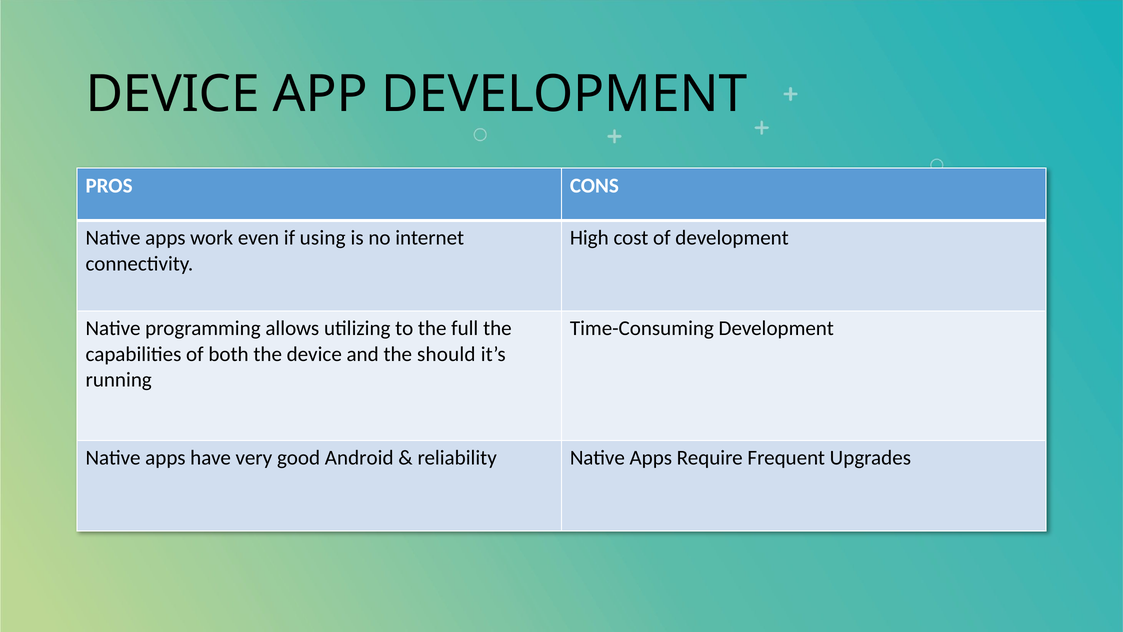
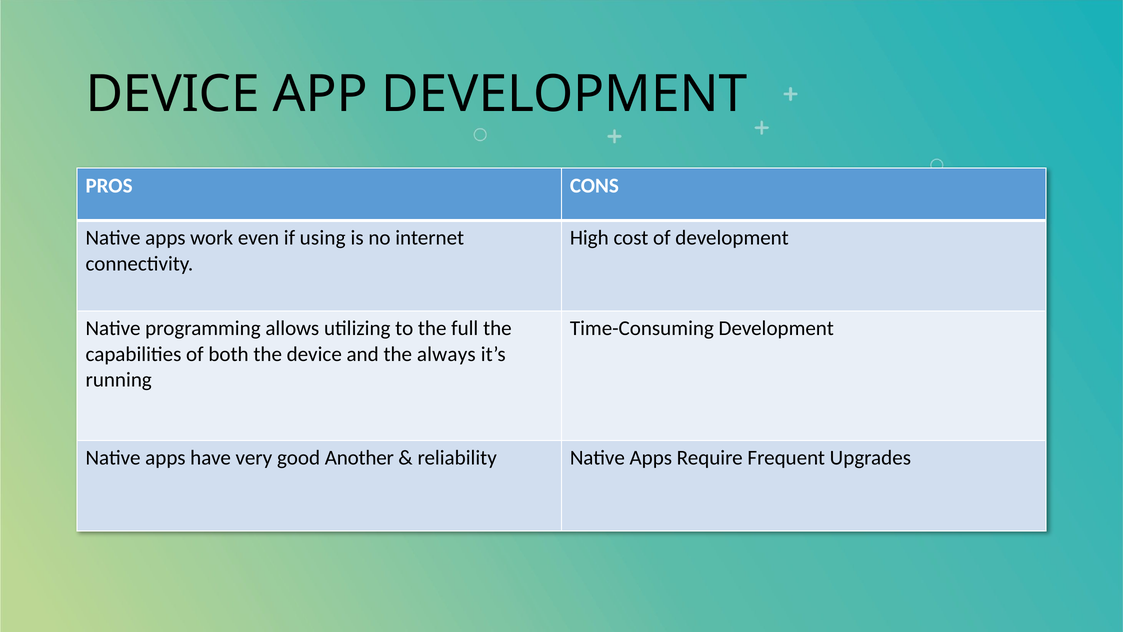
should: should -> always
Android: Android -> Another
